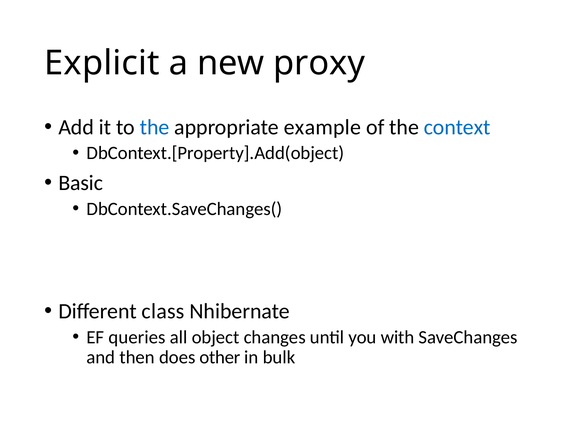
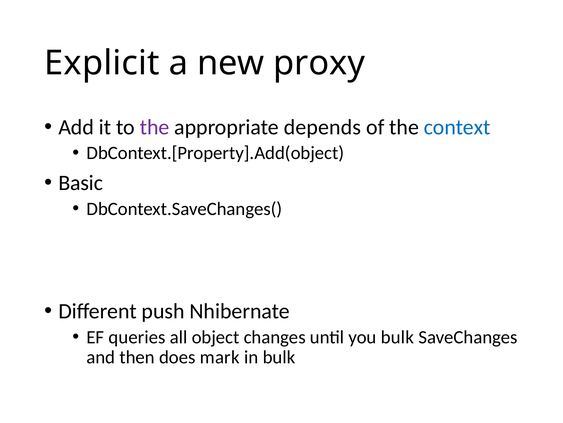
the at (155, 127) colour: blue -> purple
example: example -> depends
class: class -> push
you with: with -> bulk
other: other -> mark
